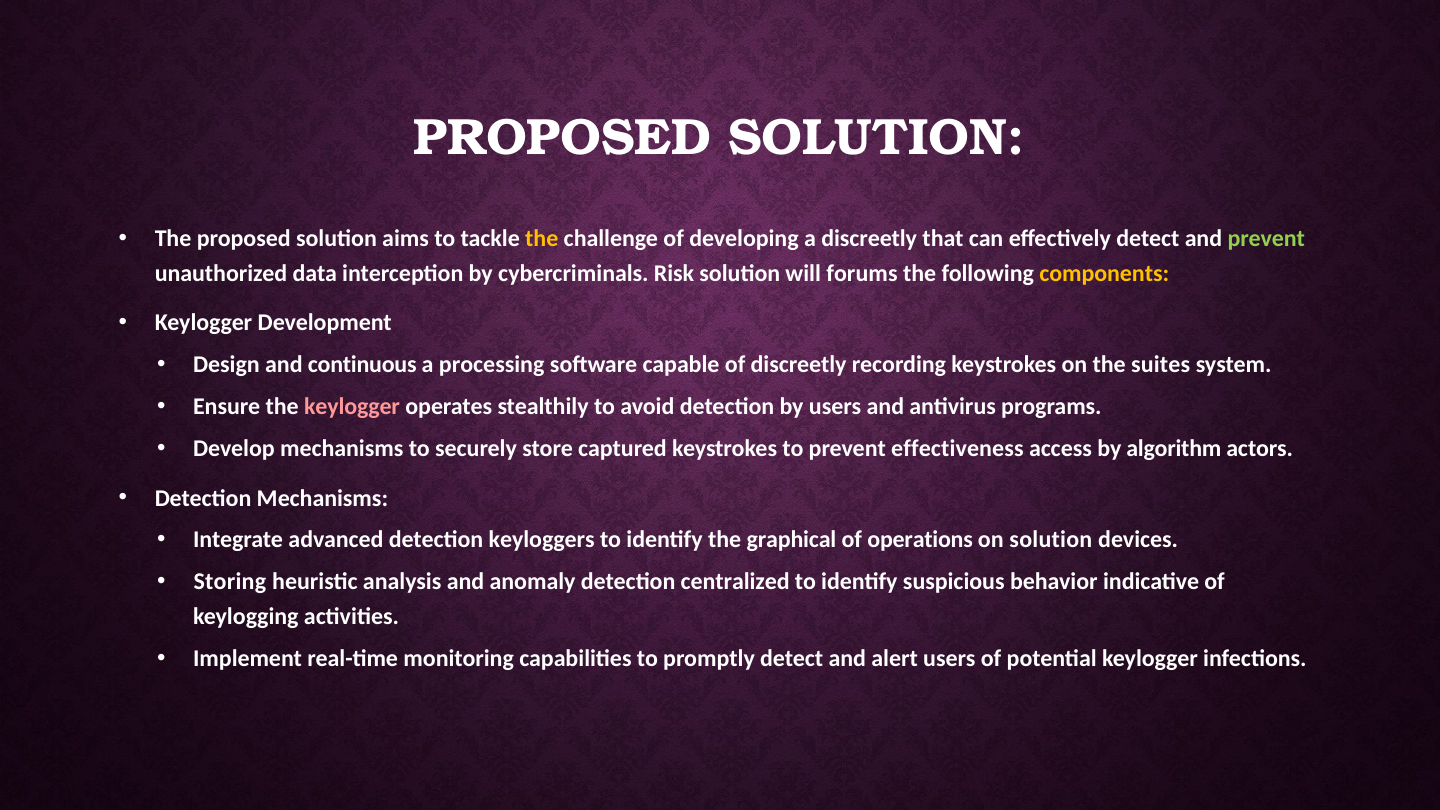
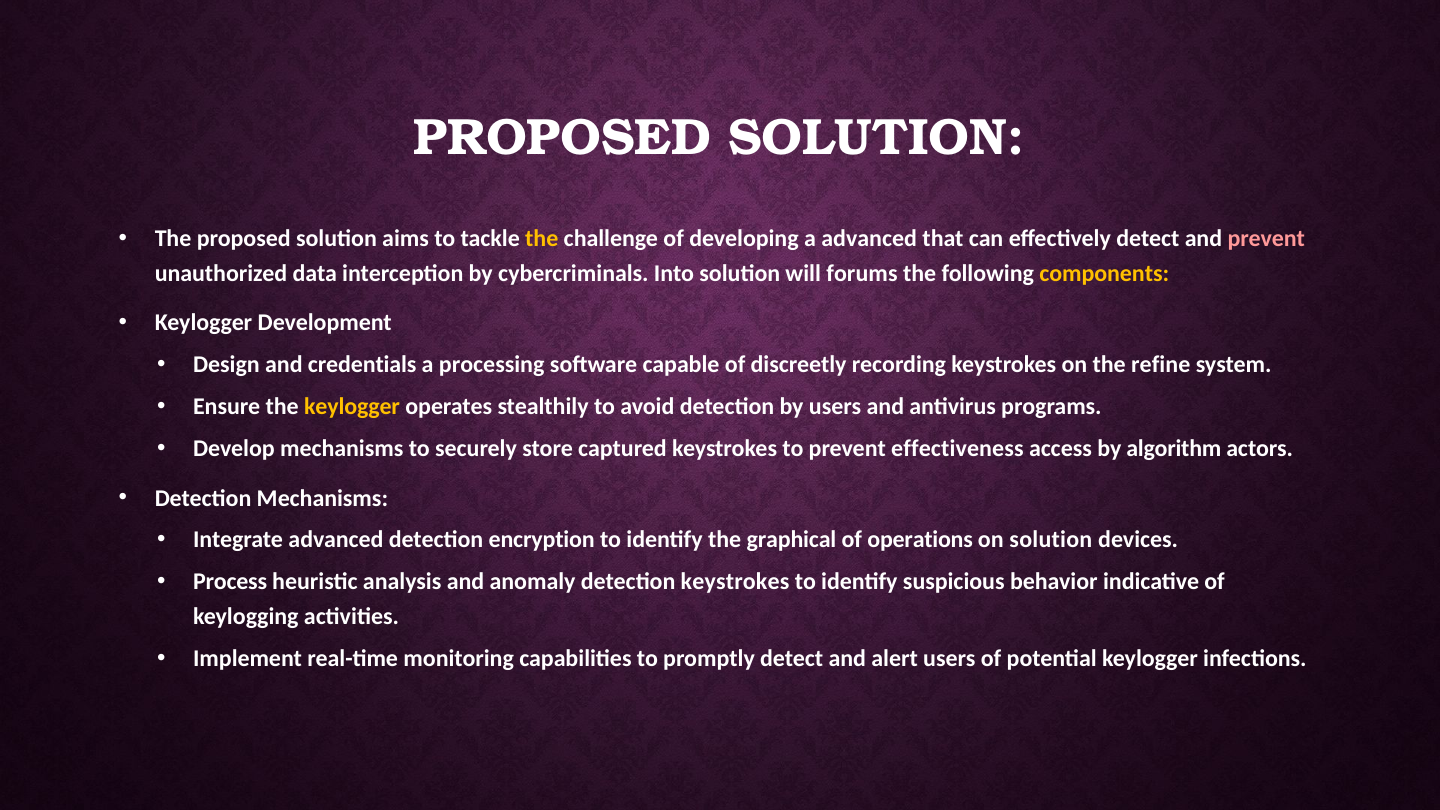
a discreetly: discreetly -> advanced
prevent at (1266, 239) colour: light green -> pink
Risk: Risk -> Into
continuous: continuous -> credentials
suites: suites -> refine
keylogger at (352, 407) colour: pink -> yellow
keyloggers: keyloggers -> encryption
Storing: Storing -> Process
detection centralized: centralized -> keystrokes
